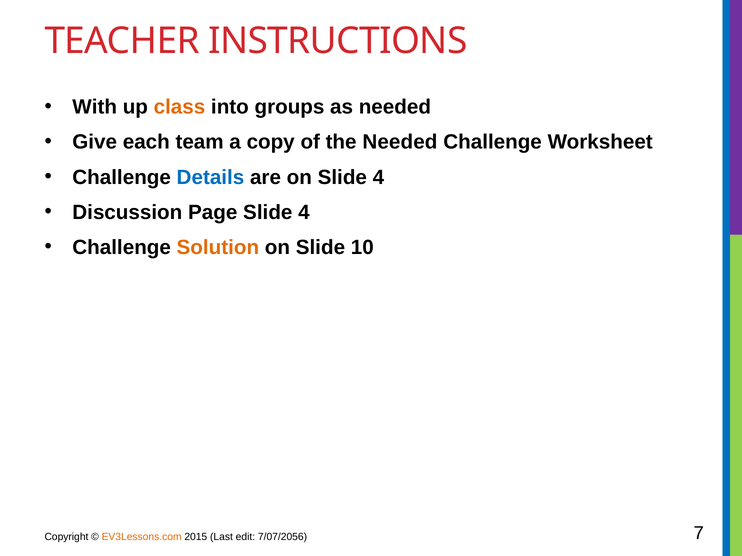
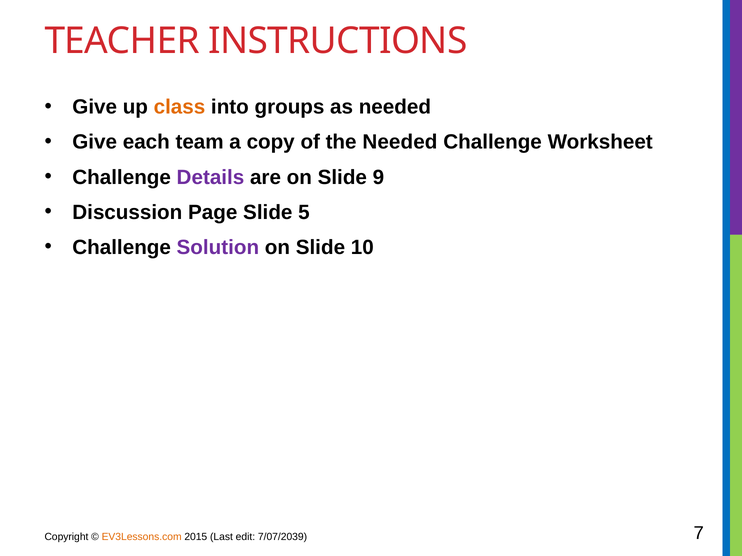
With at (95, 107): With -> Give
Details colour: blue -> purple
on Slide 4: 4 -> 9
Page Slide 4: 4 -> 5
Solution colour: orange -> purple
7/07/2056: 7/07/2056 -> 7/07/2039
